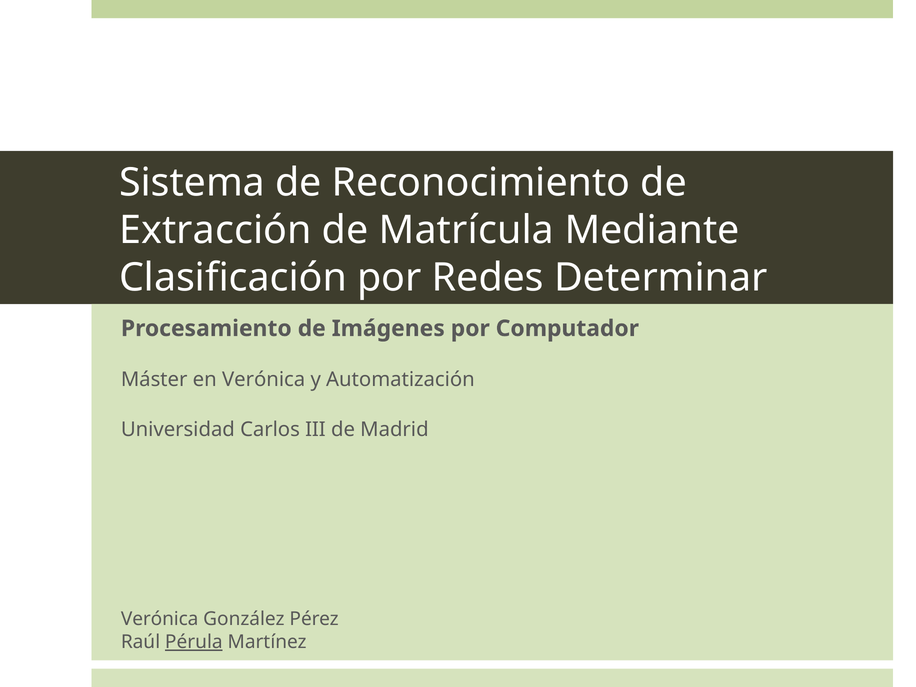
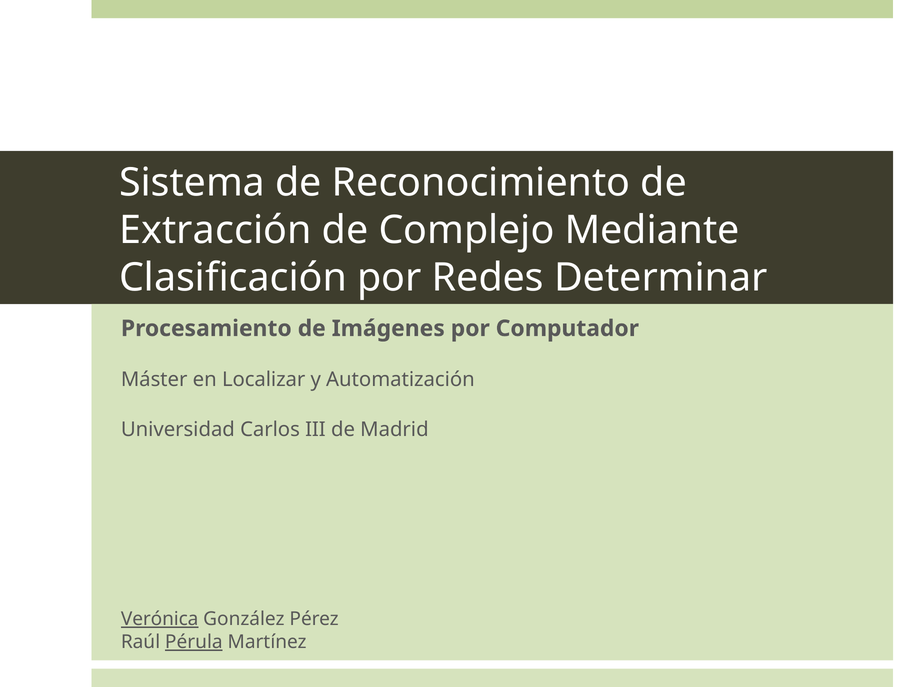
Matrícula: Matrícula -> Complejo
en Verónica: Verónica -> Localizar
Verónica at (160, 619) underline: none -> present
